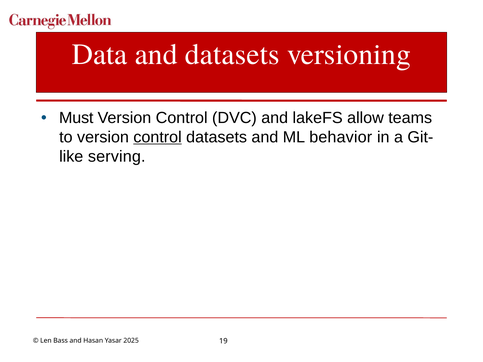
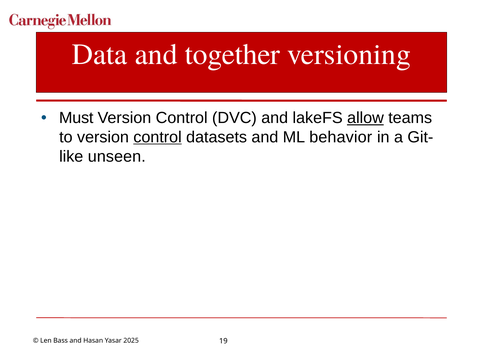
and datasets: datasets -> together
allow underline: none -> present
serving: serving -> unseen
